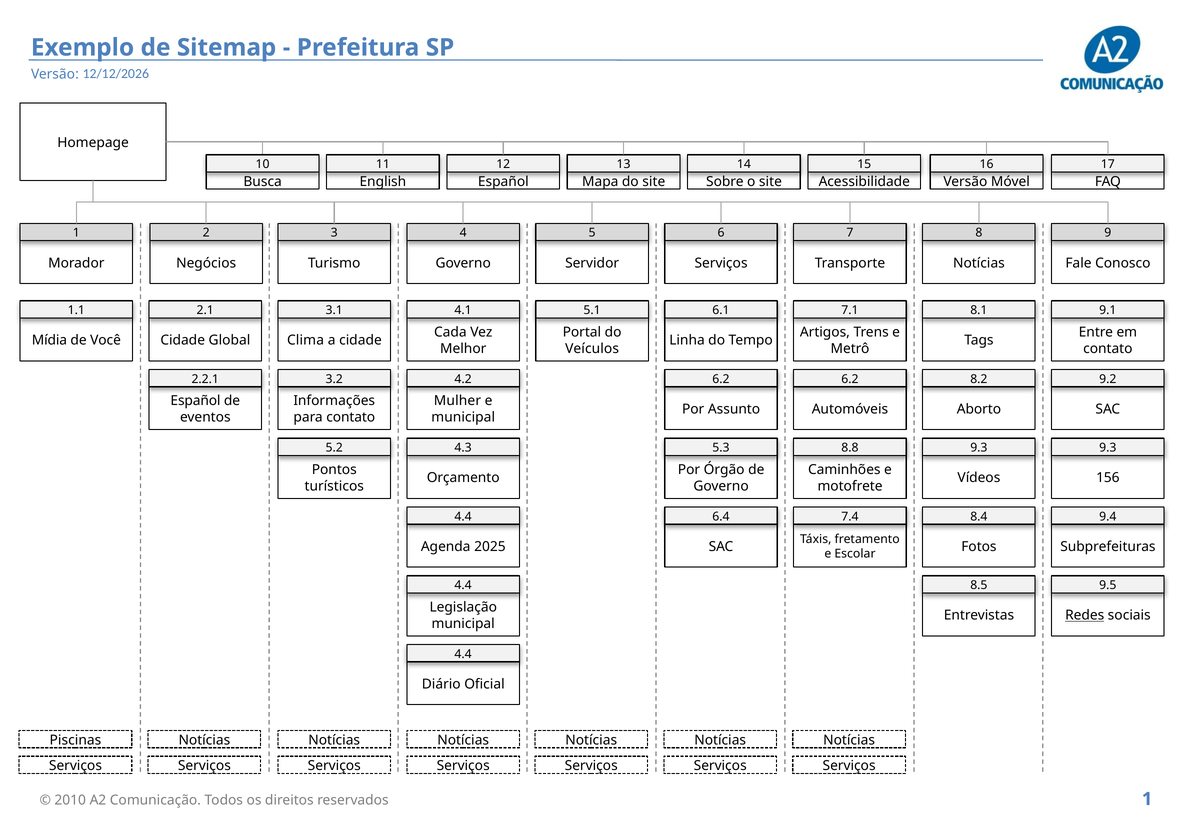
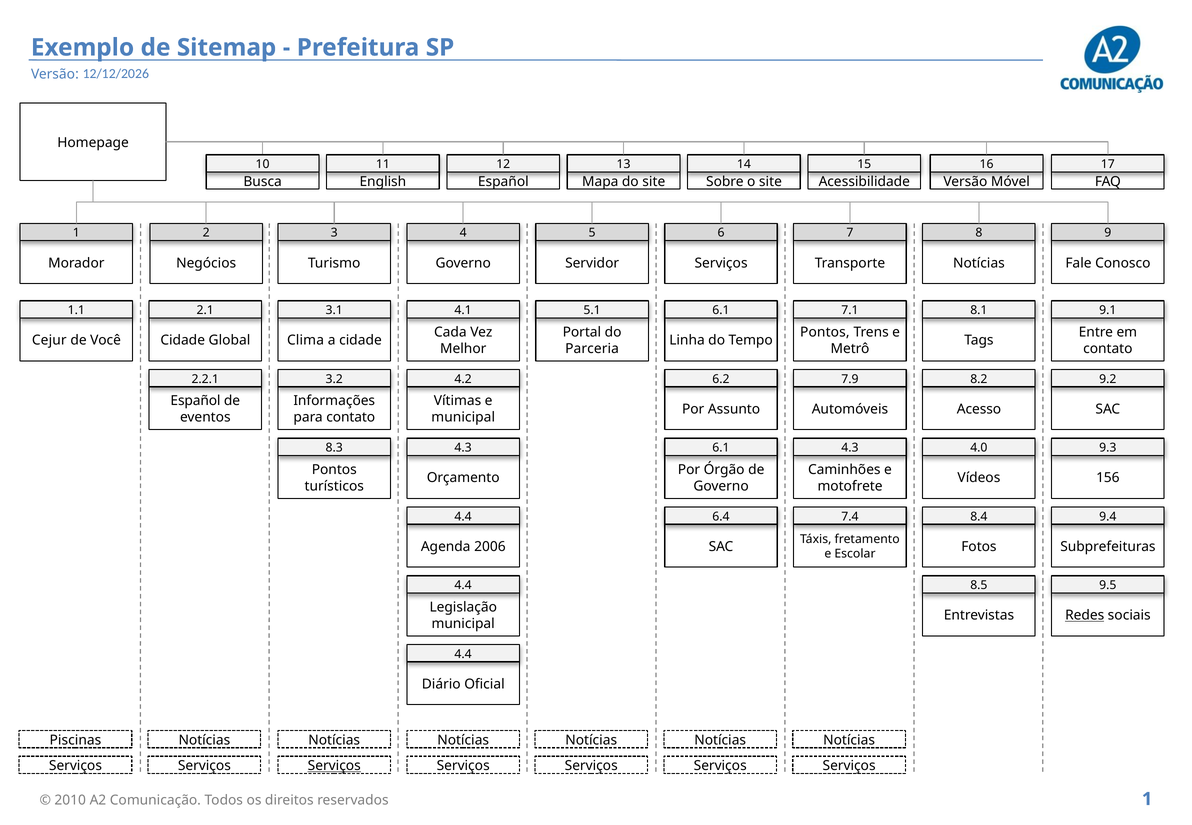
Artigos at (825, 332): Artigos -> Pontos
Mídia: Mídia -> Cejur
Veículos: Veículos -> Parceria
6.2 at (850, 379): 6.2 -> 7.9
Mulher: Mulher -> Vítimas
Aborto: Aborto -> Acesso
5.2: 5.2 -> 8.3
5.3 at (721, 448): 5.3 -> 6.1
8.8 at (850, 448): 8.8 -> 4.3
9.3 at (979, 448): 9.3 -> 4.0
2025: 2025 -> 2006
Serviços at (334, 766) underline: none -> present
